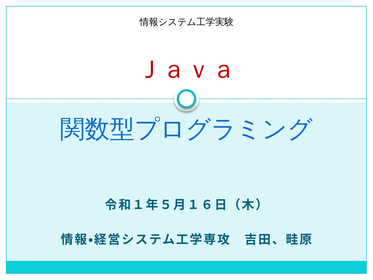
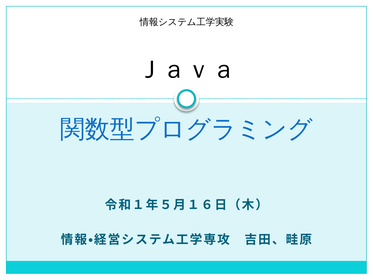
Ｊａｖａ colour: red -> black
